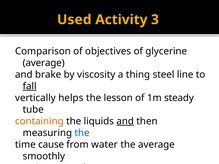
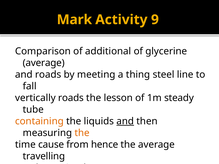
Used at (74, 20): Used -> Mark
3: 3 -> 9
objectives: objectives -> additional
and brake: brake -> roads
viscosity: viscosity -> meeting
fall underline: present -> none
vertically helps: helps -> roads
the at (82, 133) colour: blue -> orange
water: water -> hence
smoothly: smoothly -> travelling
